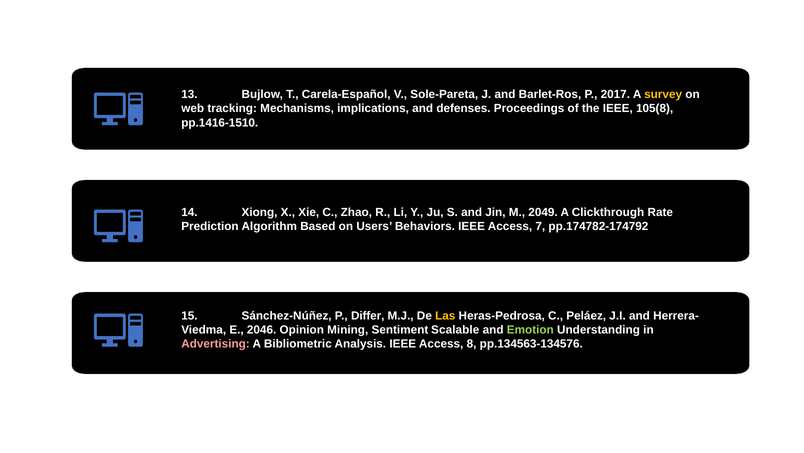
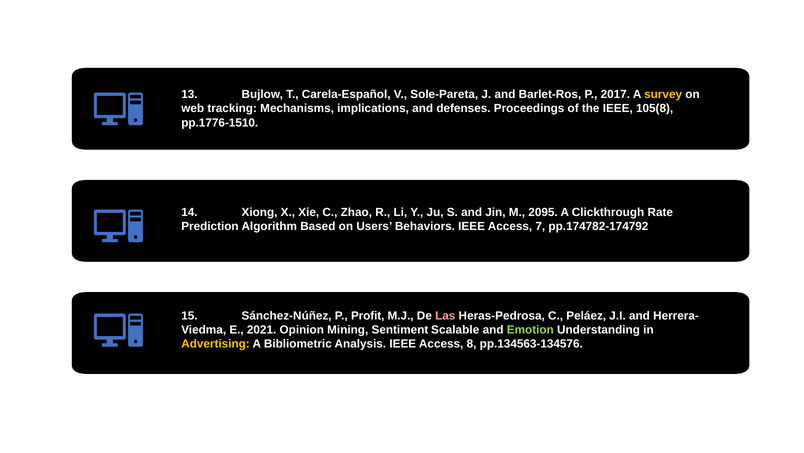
pp.1416-1510: pp.1416-1510 -> pp.1776-1510
2049: 2049 -> 2095
Differ: Differ -> Profit
Las colour: yellow -> pink
2046: 2046 -> 2021
Advertising colour: pink -> yellow
